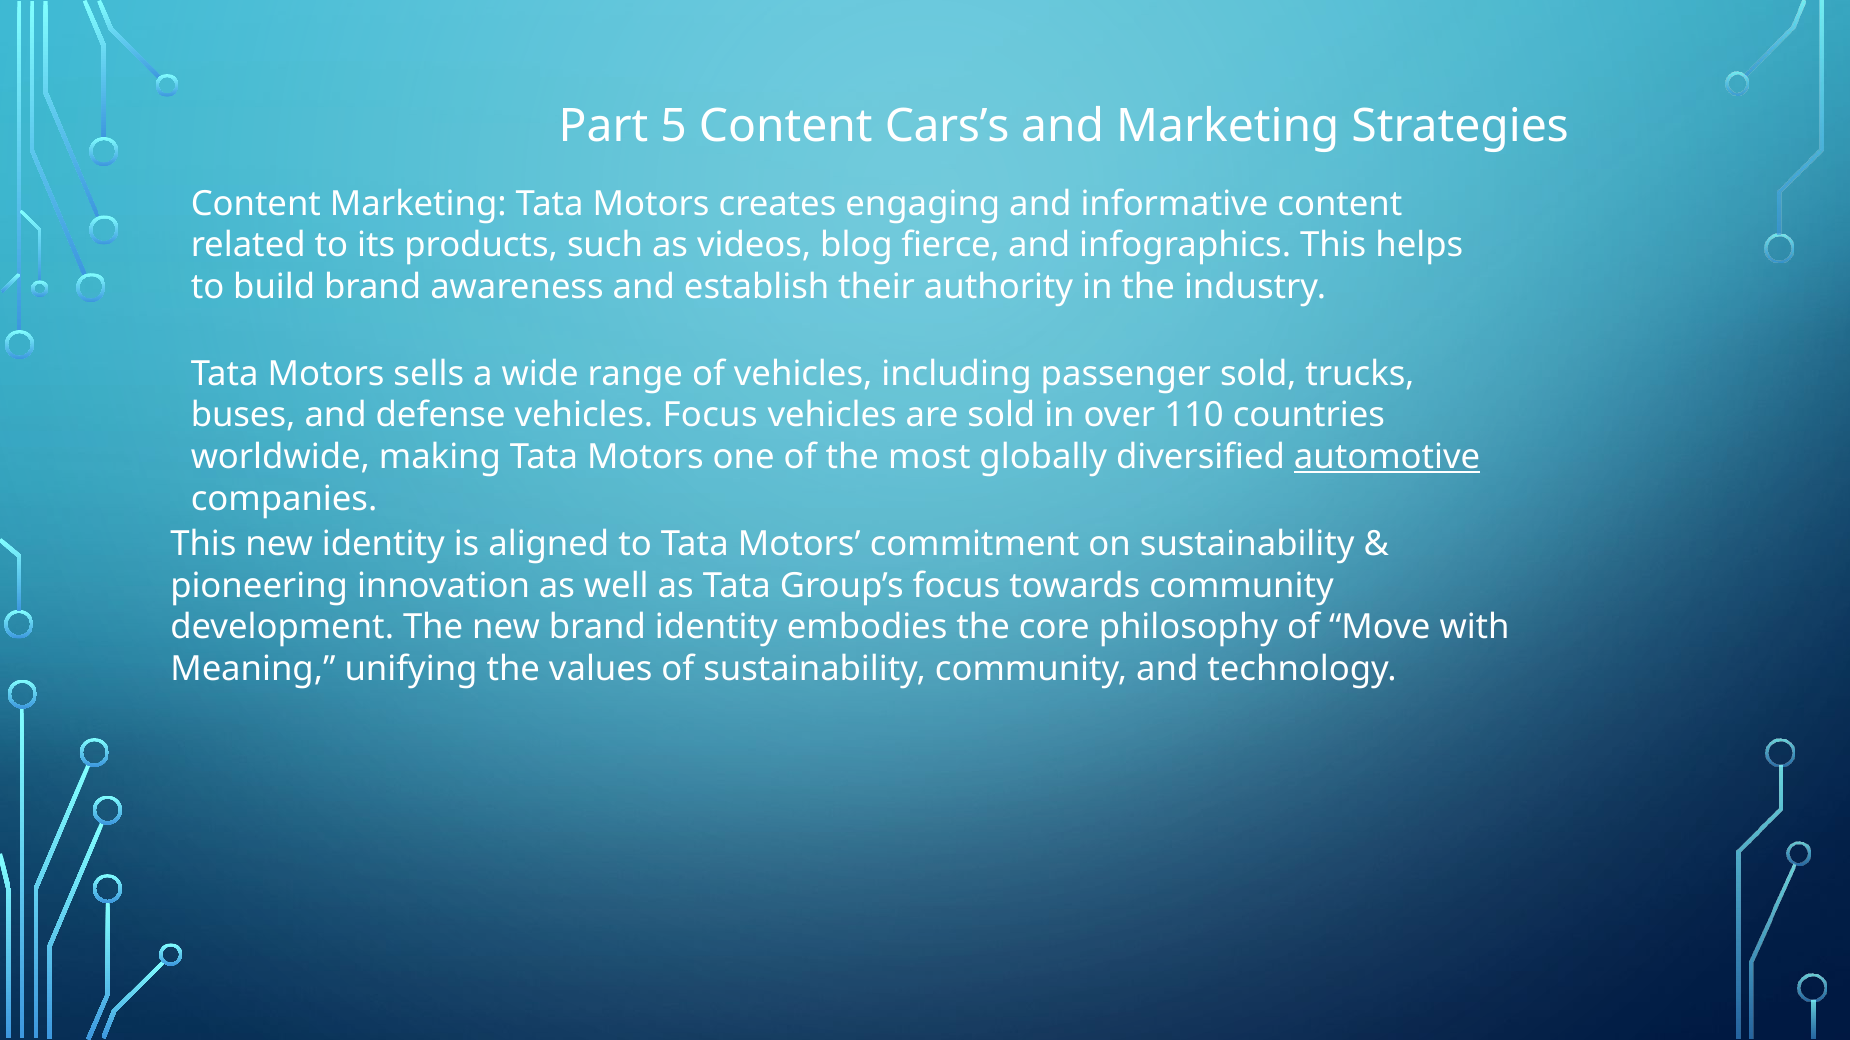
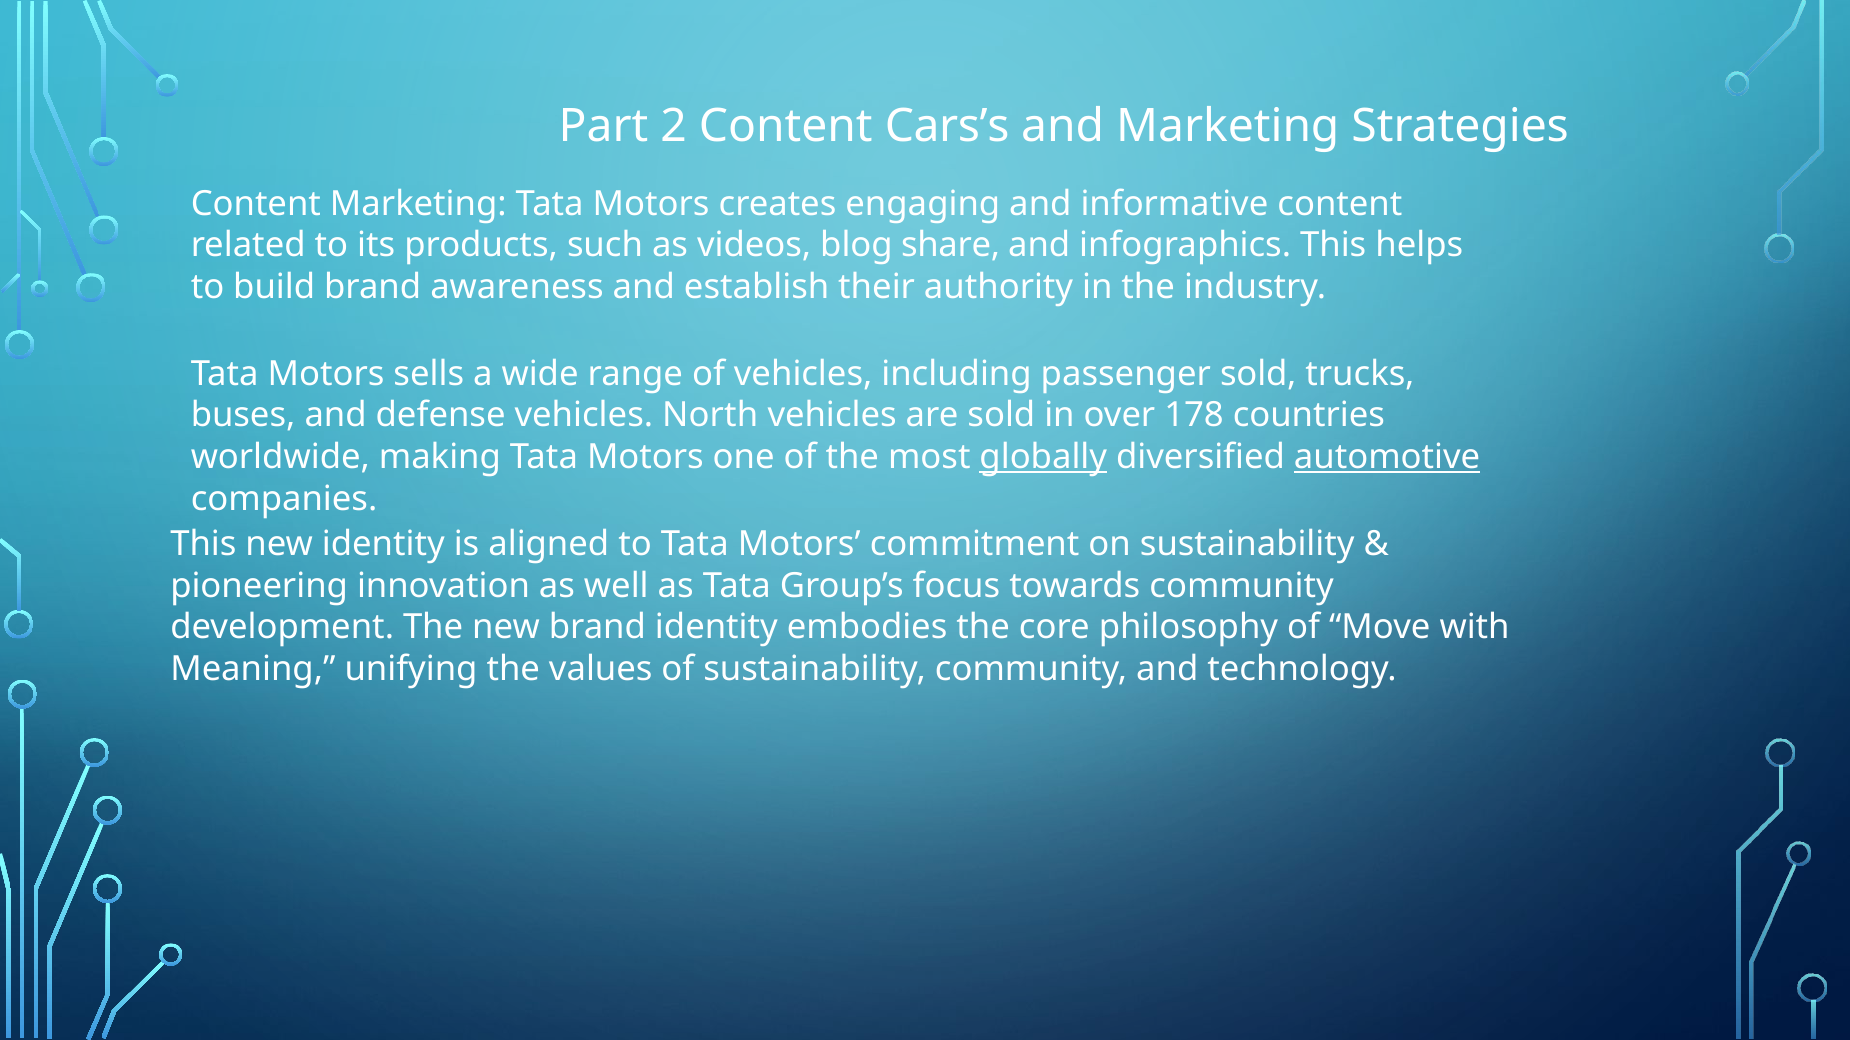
5: 5 -> 2
fierce: fierce -> share
vehicles Focus: Focus -> North
110: 110 -> 178
globally underline: none -> present
